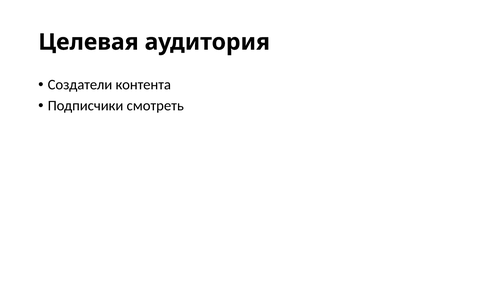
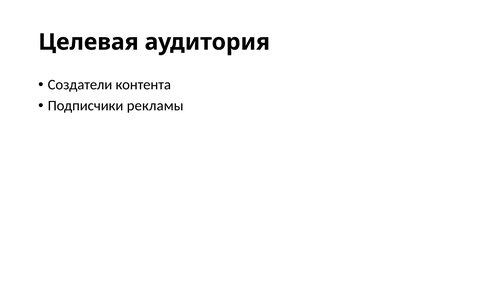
смотреть: смотреть -> рекламы
